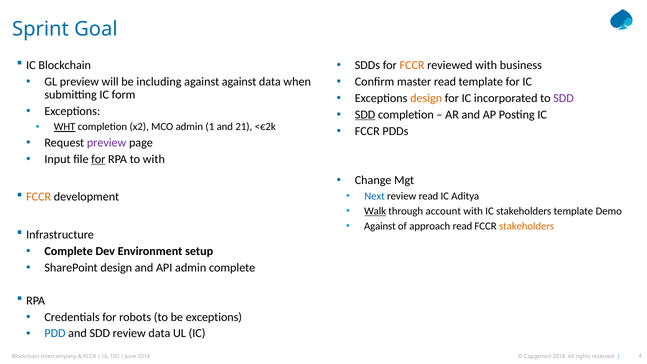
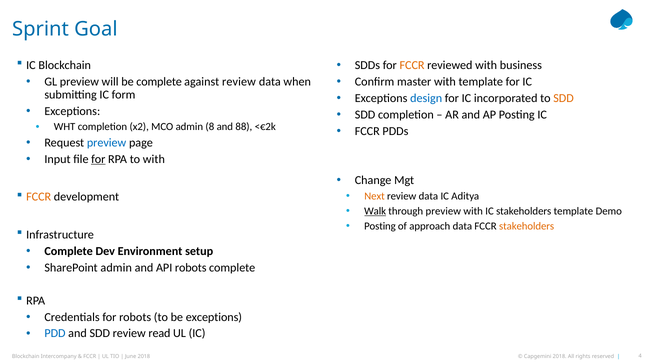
be including: including -> complete
against against: against -> review
master read: read -> with
design at (426, 98) colour: orange -> blue
SDD at (564, 98) colour: purple -> orange
SDD at (365, 115) underline: present -> none
WHT underline: present -> none
1: 1 -> 8
21: 21 -> 88
preview at (107, 143) colour: purple -> blue
Next colour: blue -> orange
read at (428, 196): read -> data
through account: account -> preview
Against at (380, 226): Against -> Posting
approach read: read -> data
SharePoint design: design -> admin
API admin: admin -> robots
review data: data -> read
